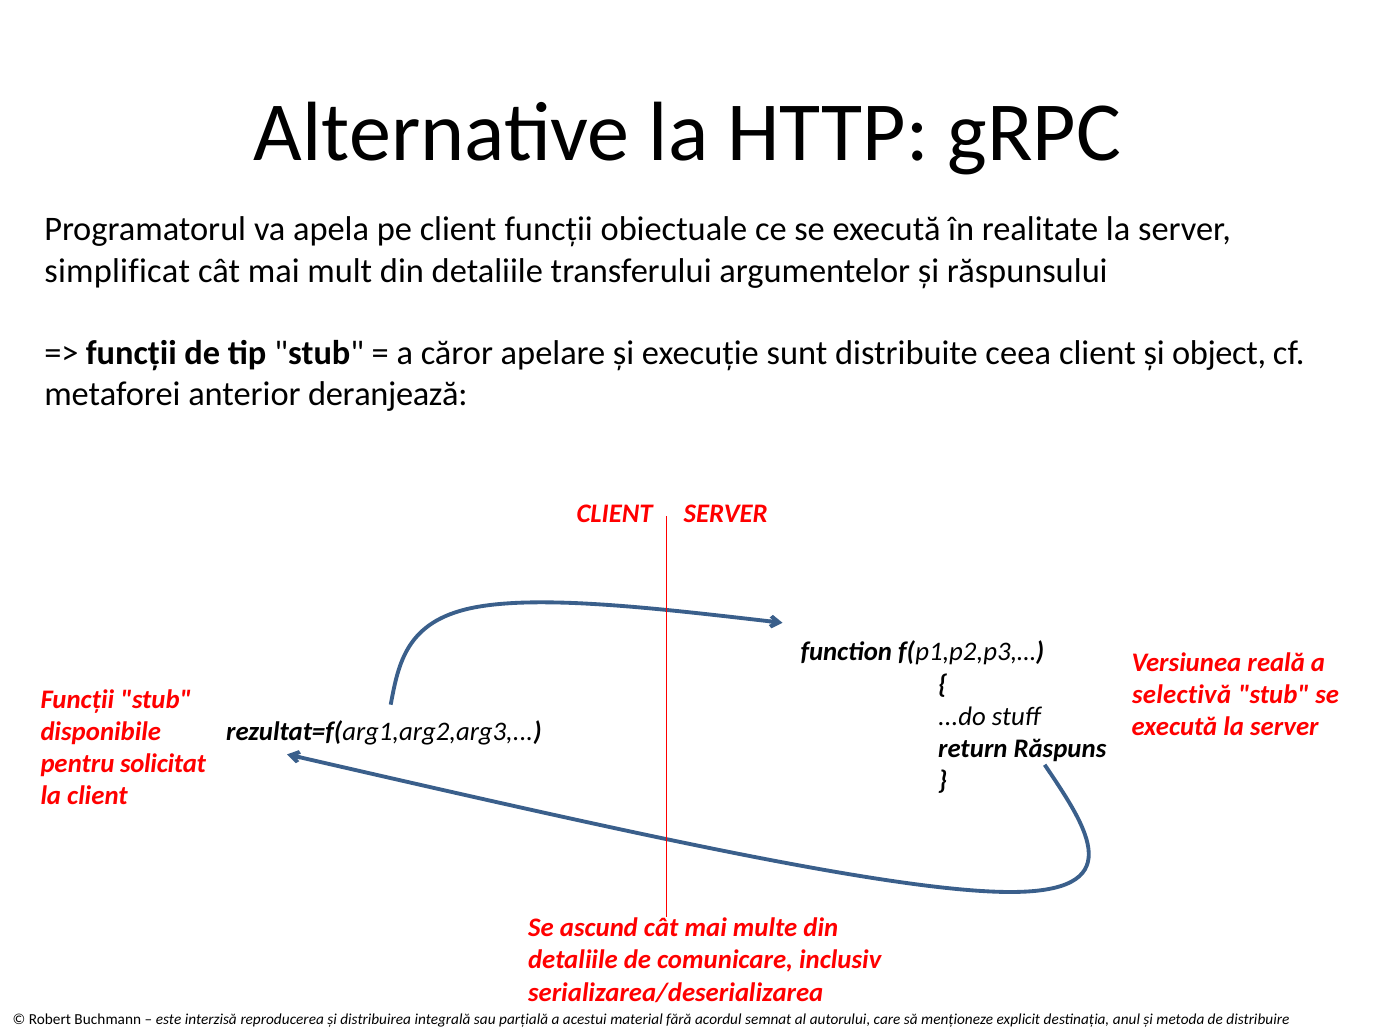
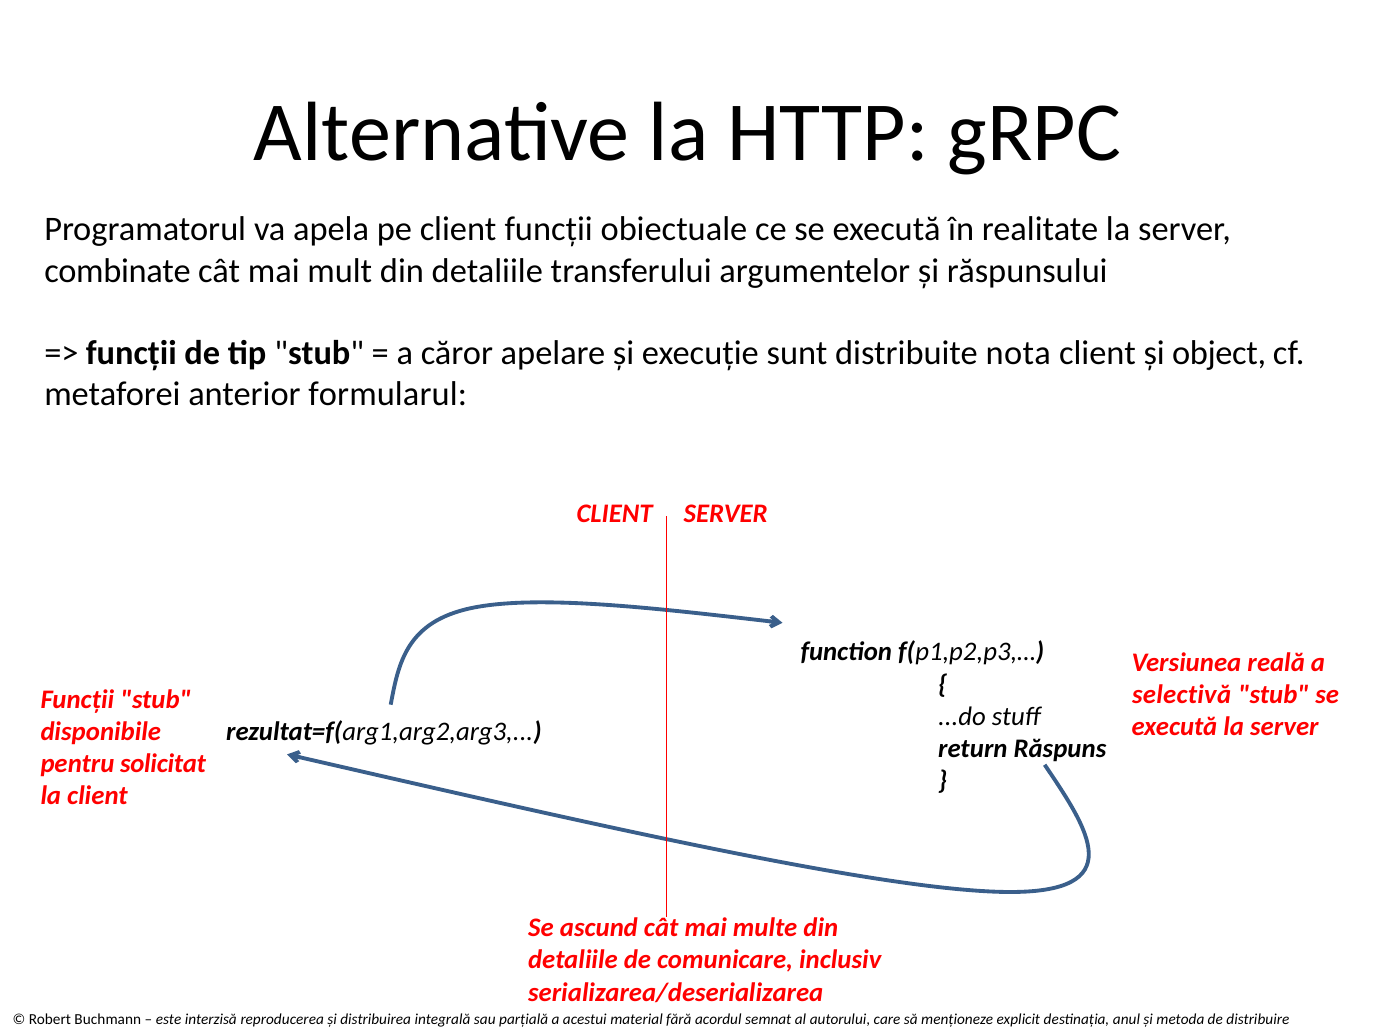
simplificat: simplificat -> combinate
ceea: ceea -> nota
deranjează: deranjează -> formularul
